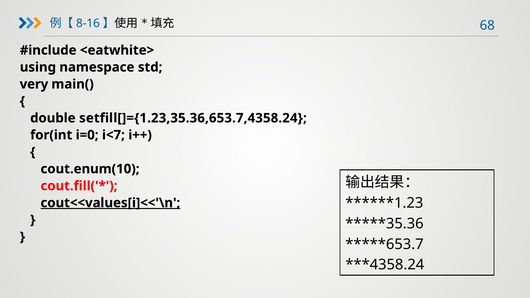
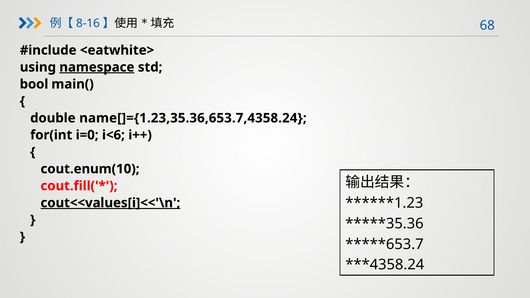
namespace underline: none -> present
very: very -> bool
setfill[]={1.23,35.36,653.7,4358.24: setfill[]={1.23,35.36,653.7,4358.24 -> name[]={1.23,35.36,653.7,4358.24
i<7: i<7 -> i<6
